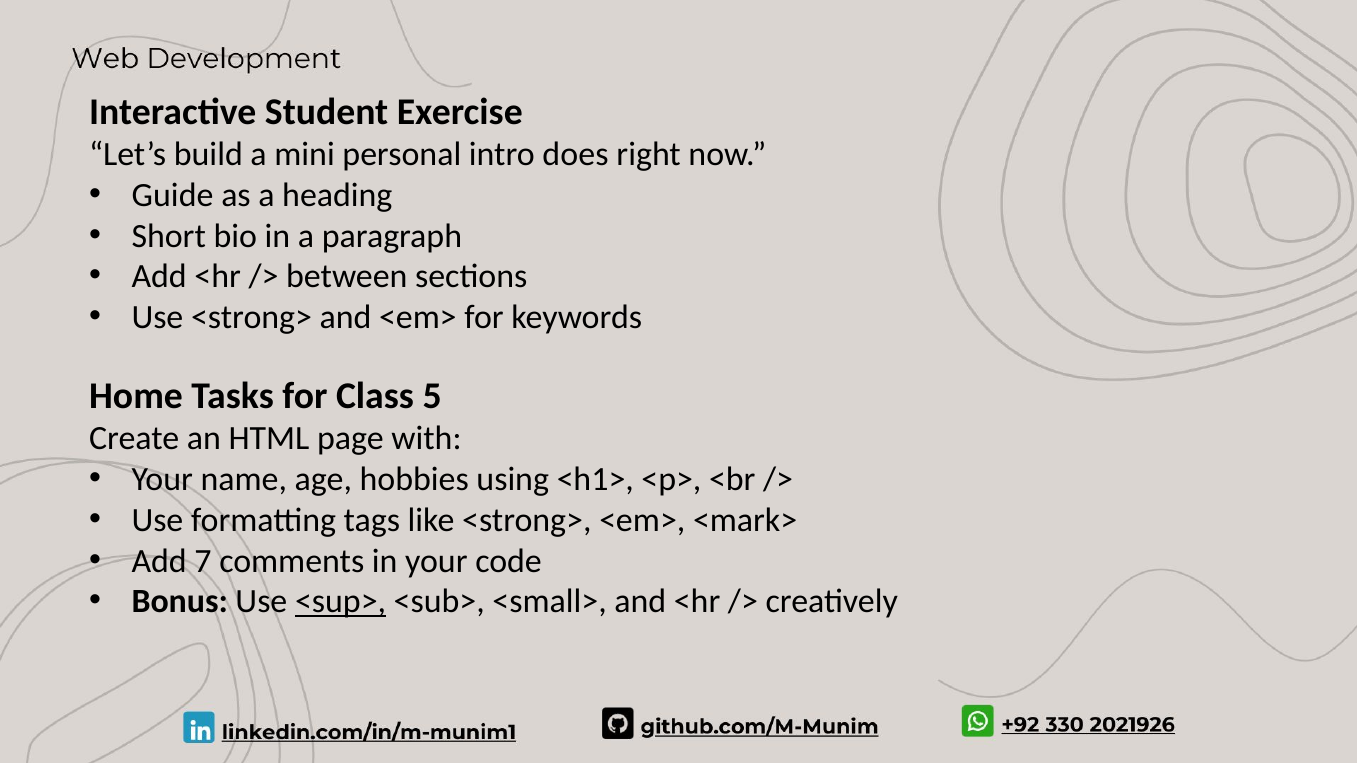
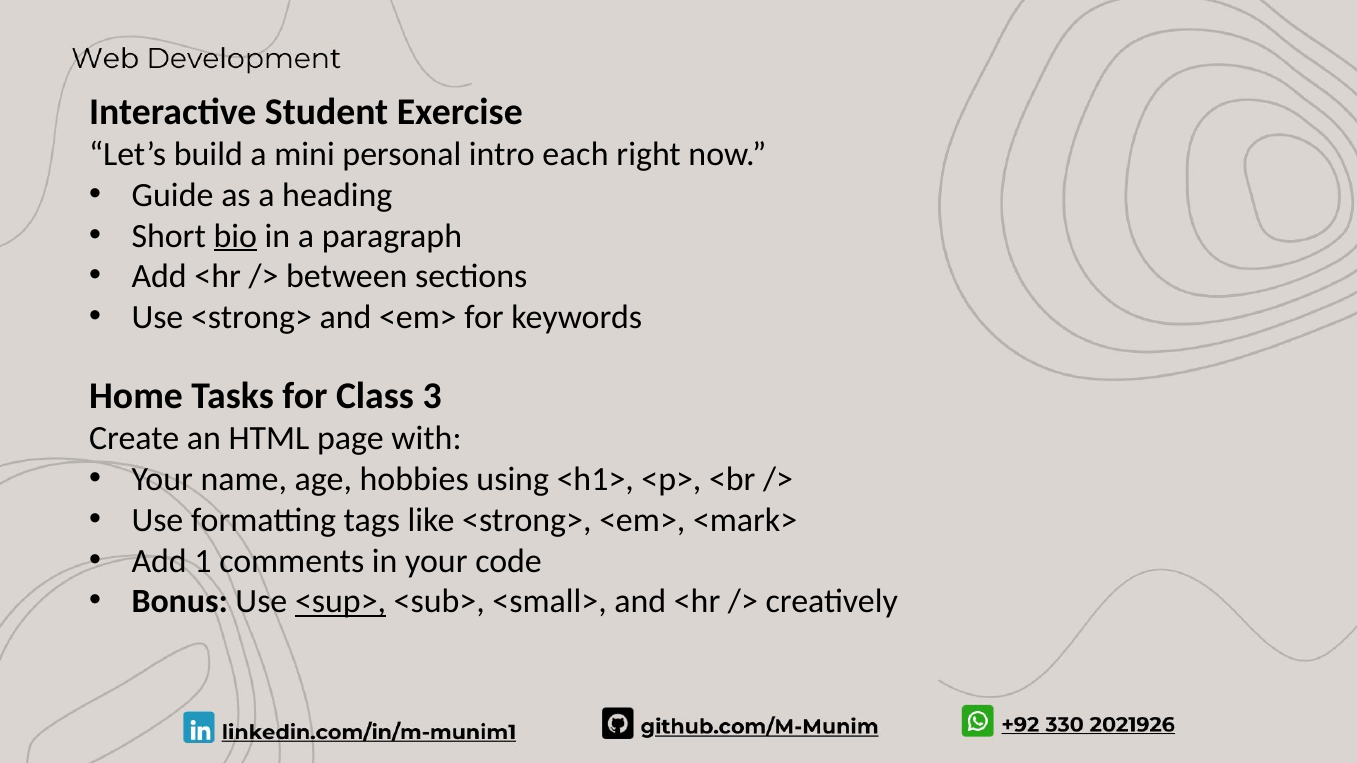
does: does -> each
bio underline: none -> present
5: 5 -> 3
7: 7 -> 1
